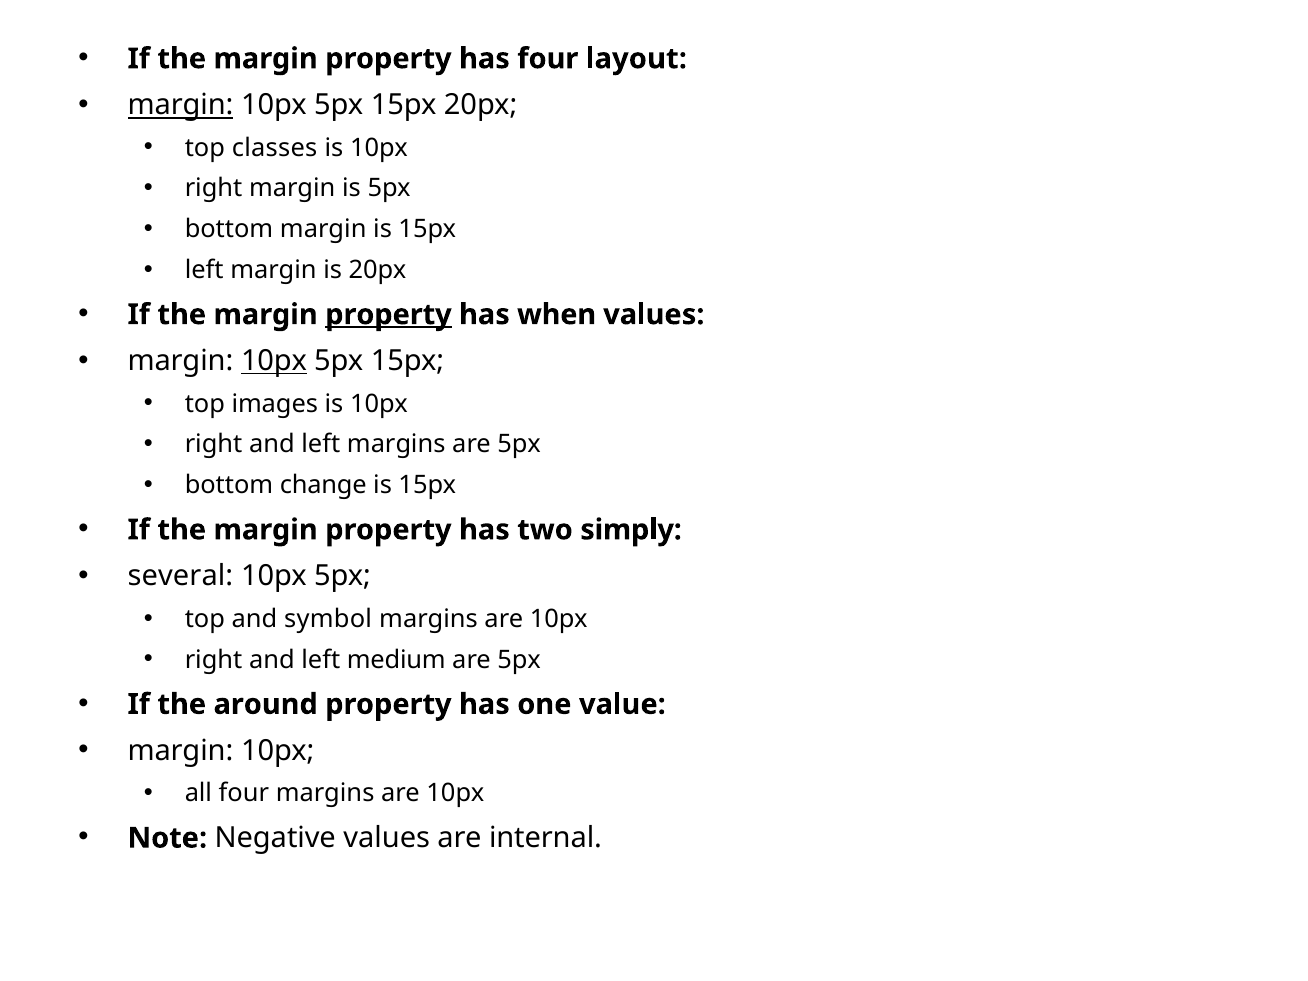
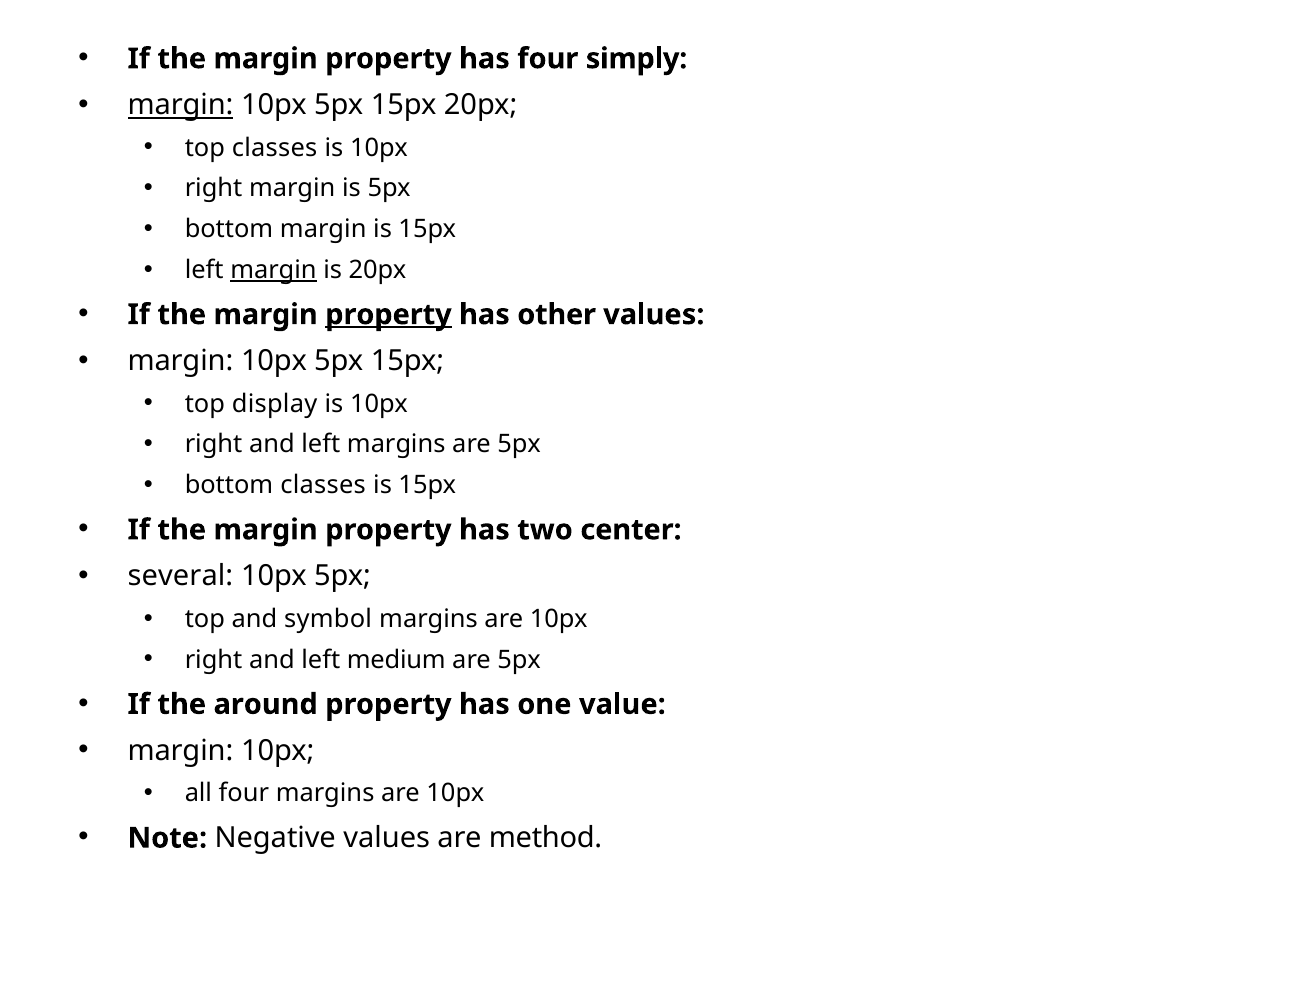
layout: layout -> simply
margin at (273, 270) underline: none -> present
when: when -> other
10px at (274, 361) underline: present -> none
images: images -> display
bottom change: change -> classes
simply: simply -> center
internal: internal -> method
